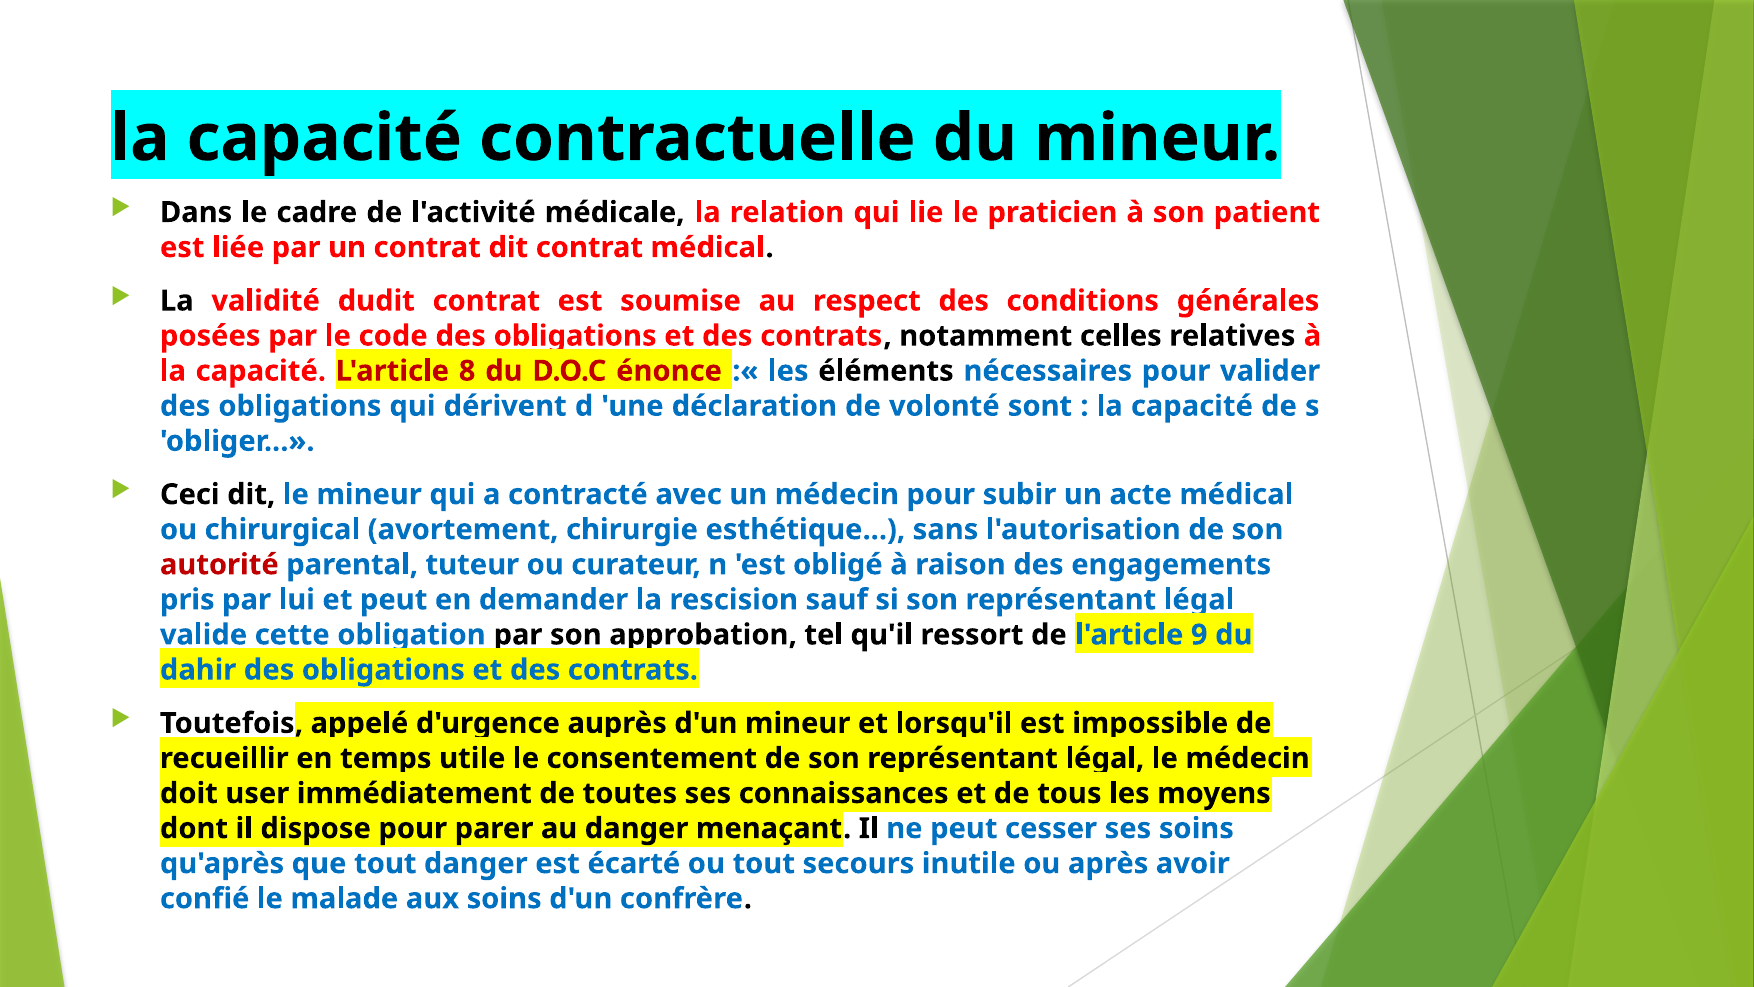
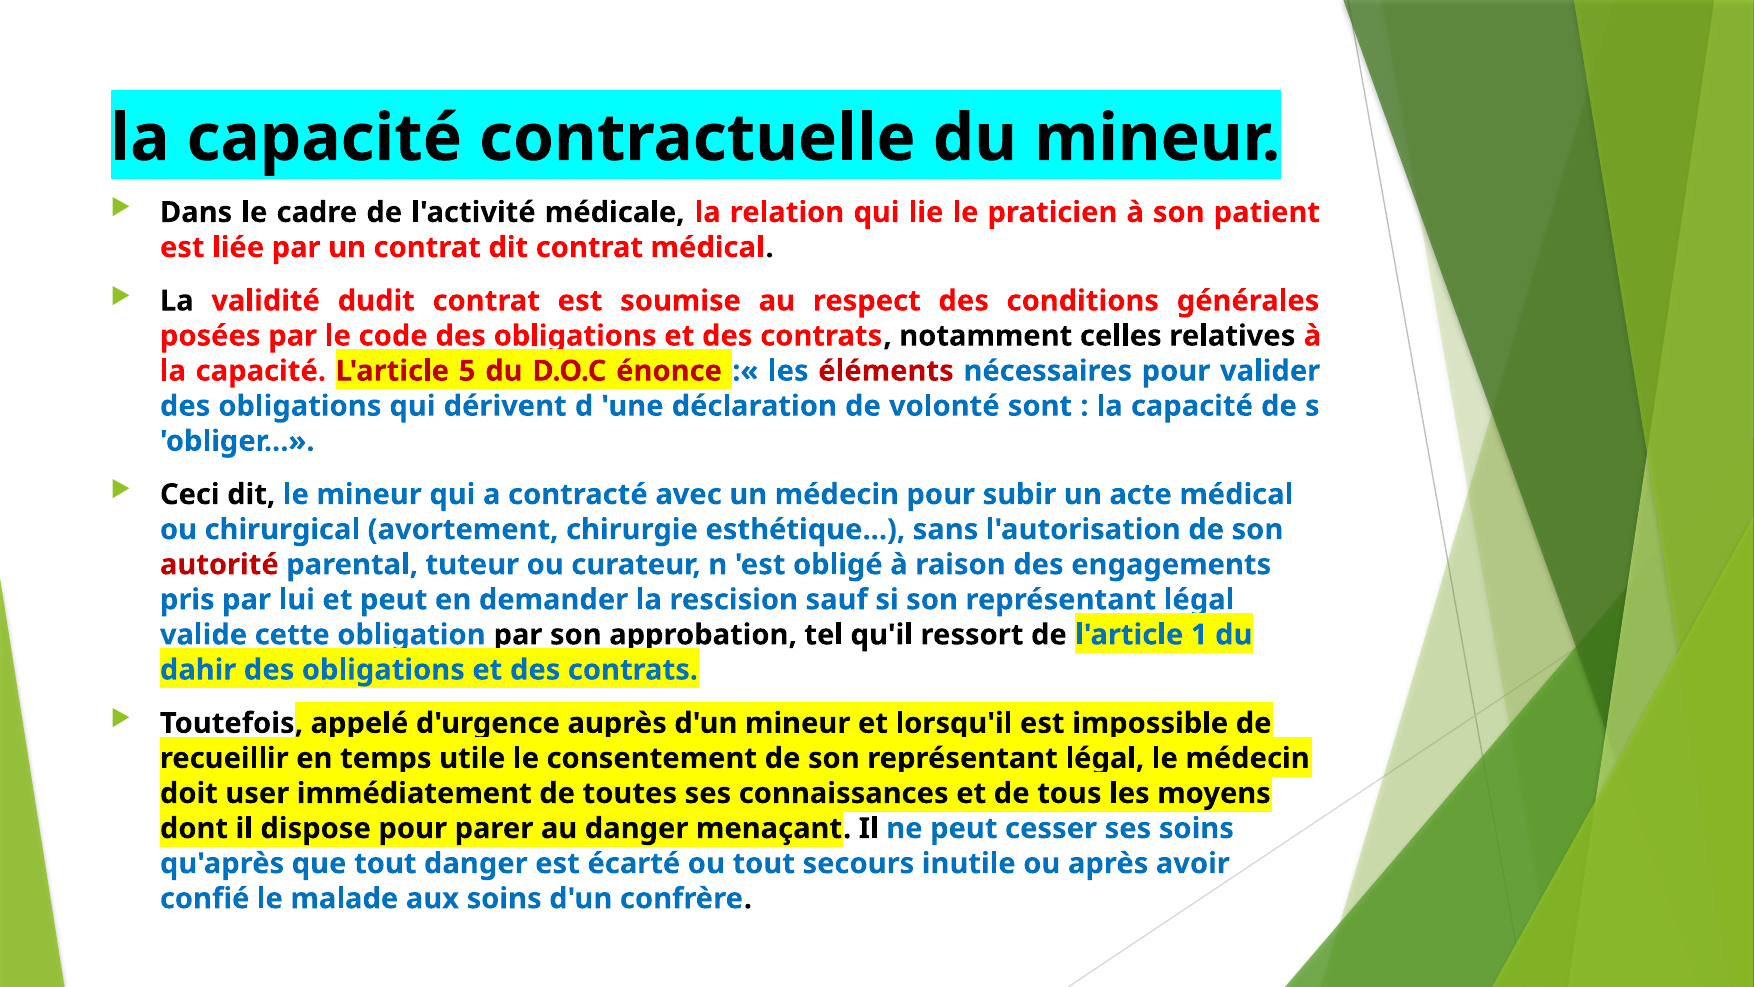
8: 8 -> 5
éléments colour: black -> red
9: 9 -> 1
